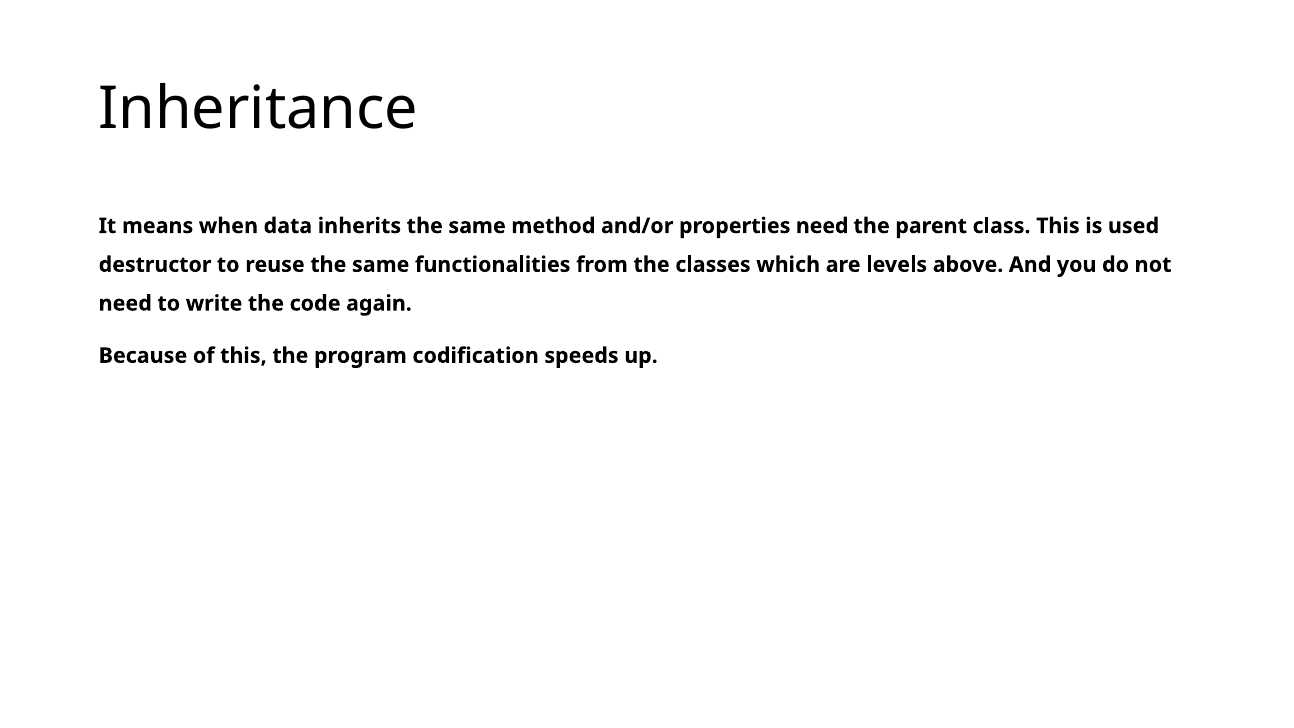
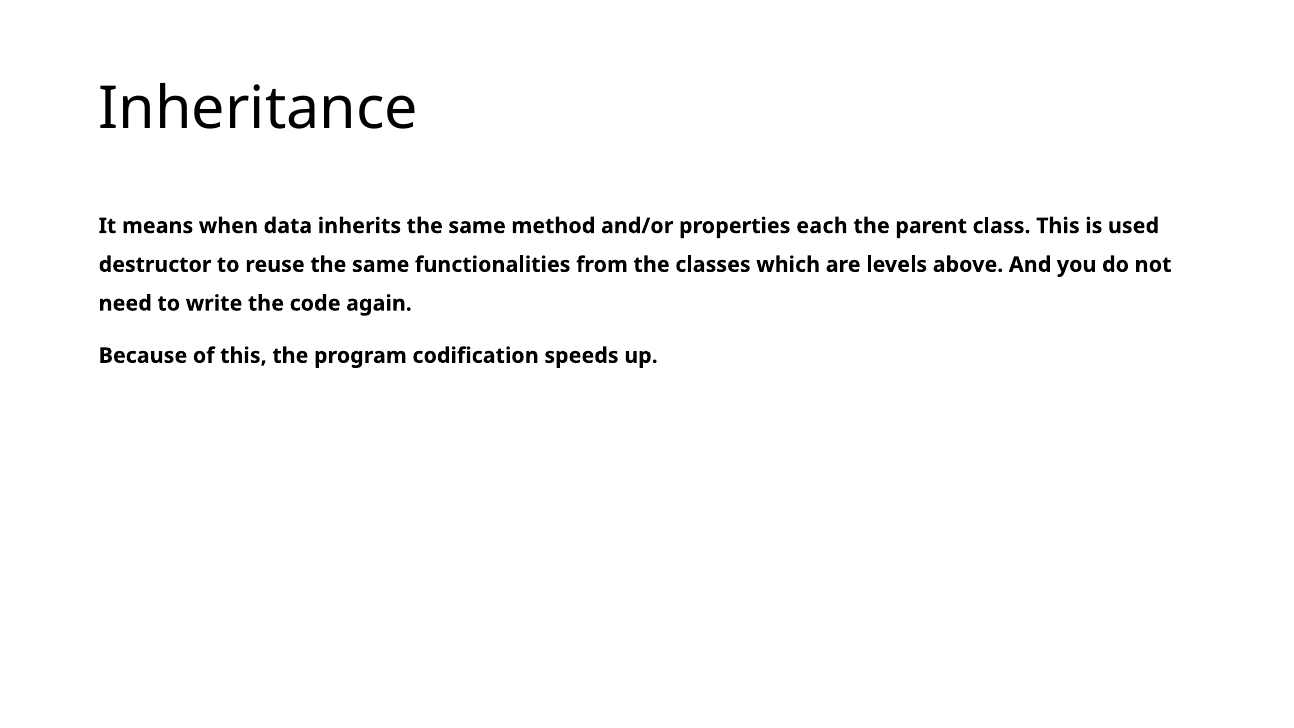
properties need: need -> each
